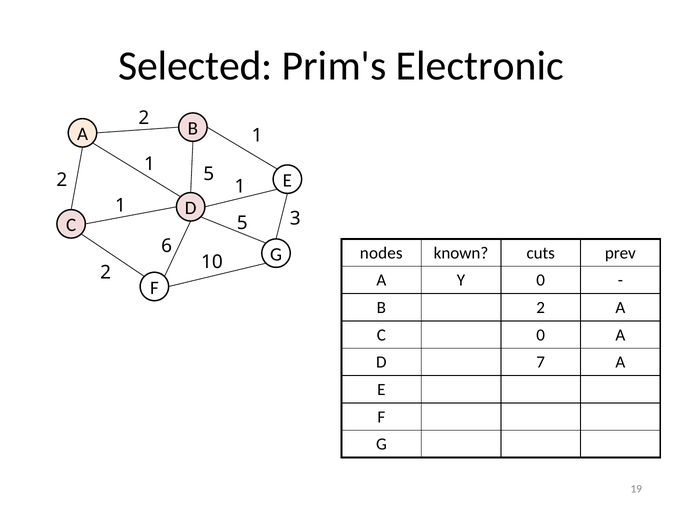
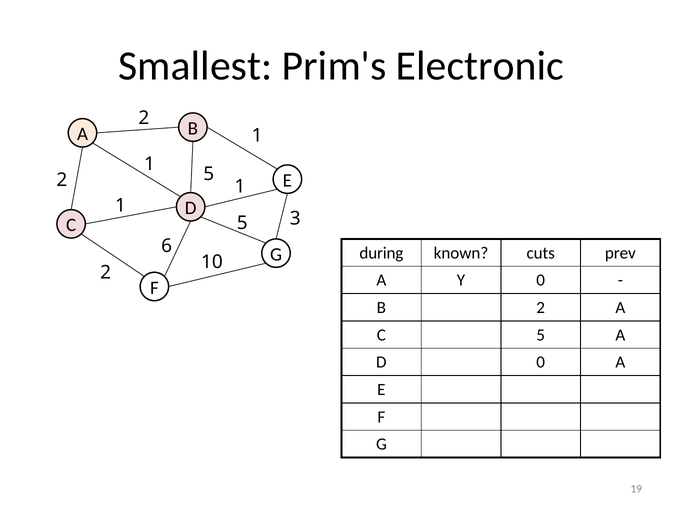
Selected: Selected -> Smallest
nodes: nodes -> during
C 0: 0 -> 5
D 7: 7 -> 0
